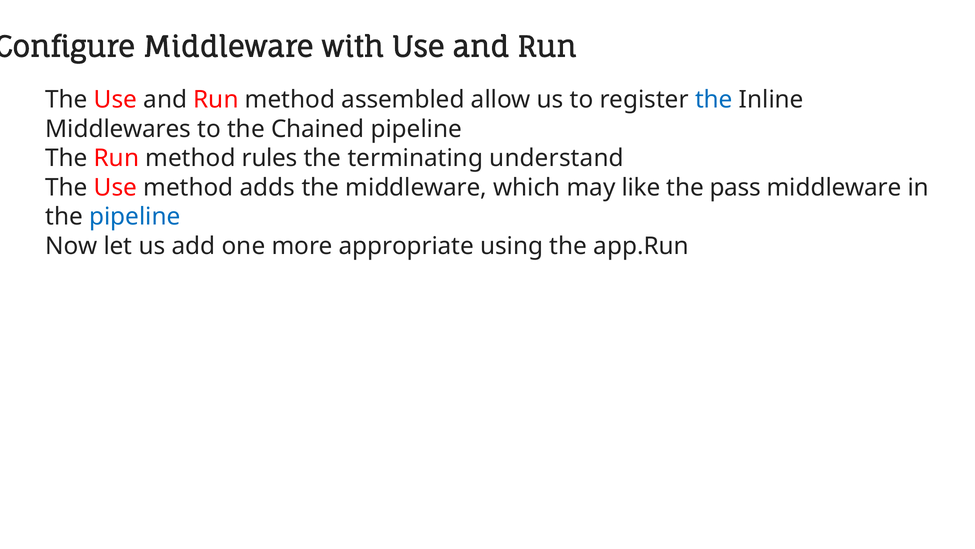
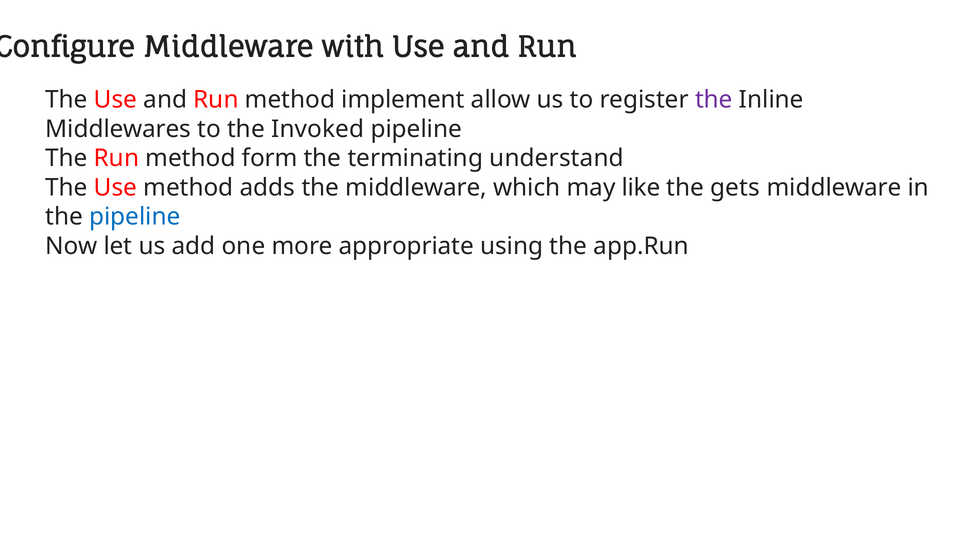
assembled: assembled -> implement
the at (714, 100) colour: blue -> purple
Chained: Chained -> Invoked
rules: rules -> form
pass: pass -> gets
